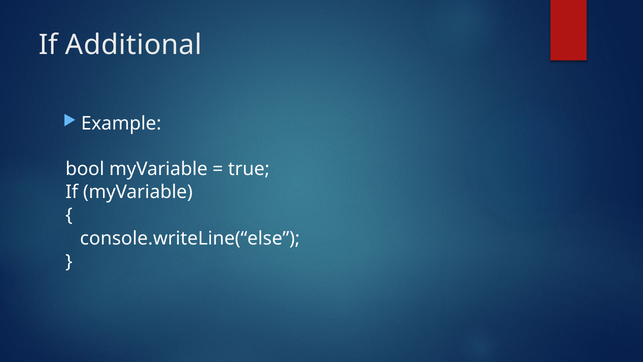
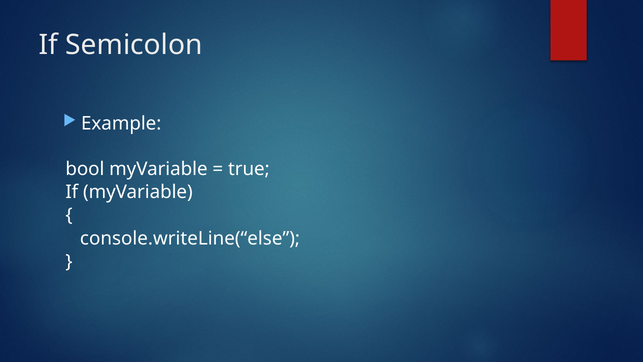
Additional: Additional -> Semicolon
